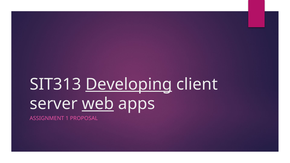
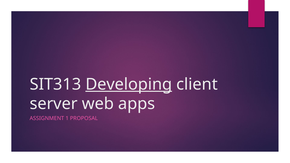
web underline: present -> none
